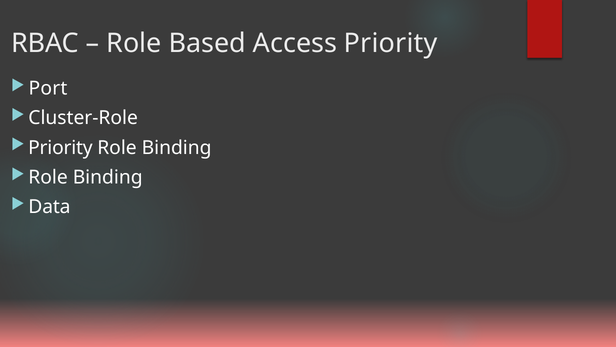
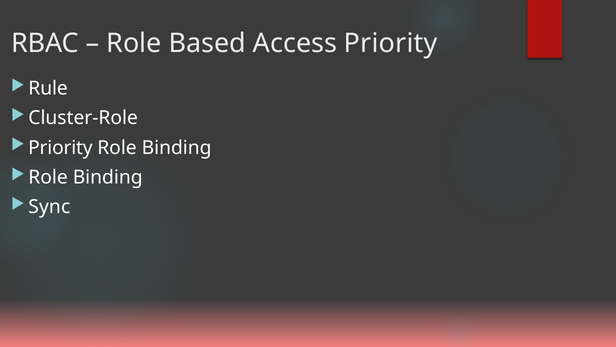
Port: Port -> Rule
Data: Data -> Sync
